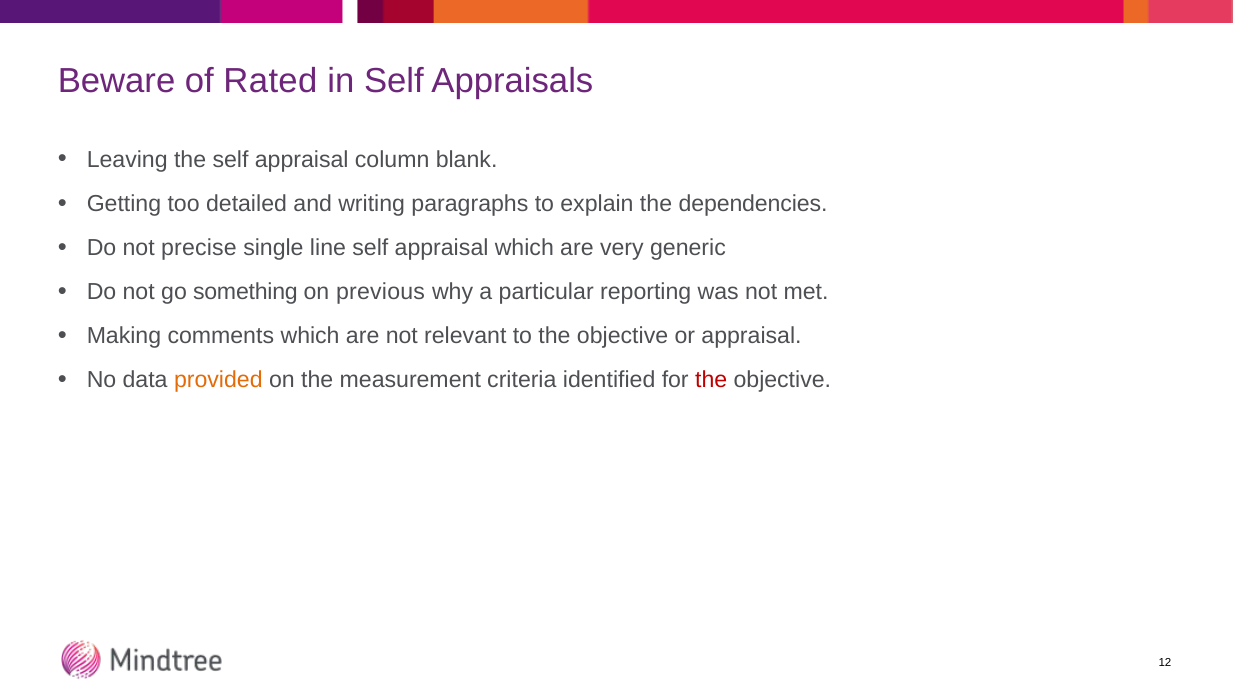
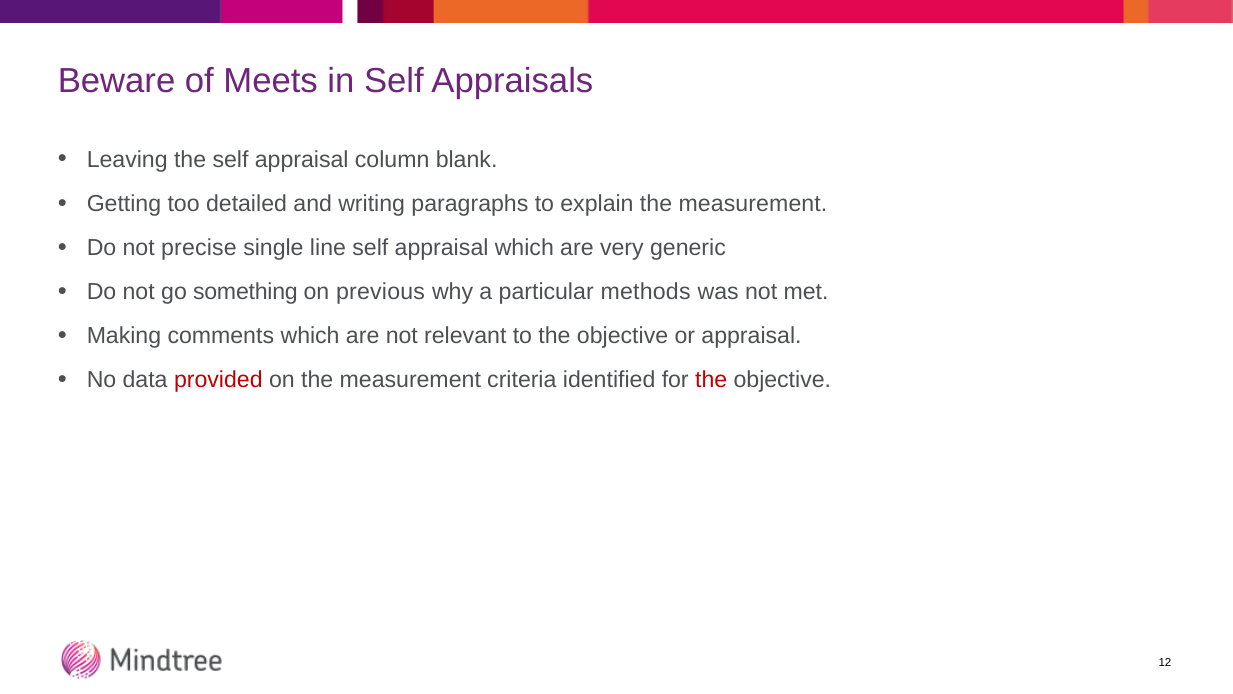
Rated: Rated -> Meets
explain the dependencies: dependencies -> measurement
reporting: reporting -> methods
provided colour: orange -> red
